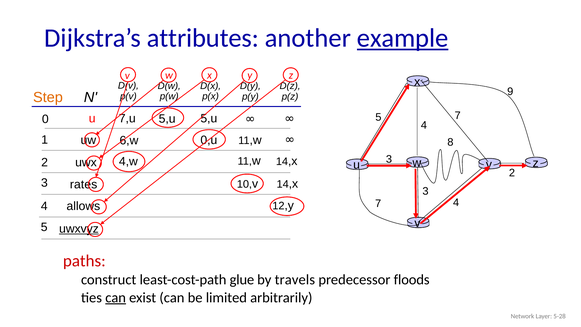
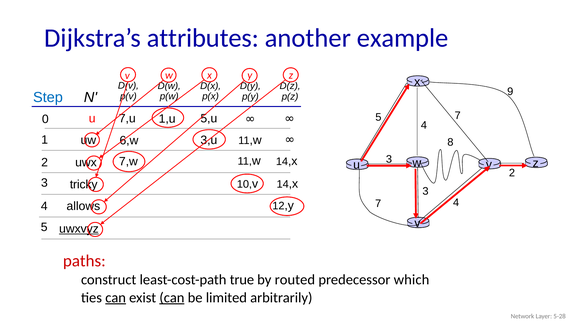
example underline: present -> none
Step colour: orange -> blue
7,u 5,u: 5,u -> 1,u
0,u: 0,u -> 3,u
4,w: 4,w -> 7,w
rates: rates -> tricky
glue: glue -> true
travels: travels -> routed
floods: floods -> which
can at (172, 297) underline: none -> present
